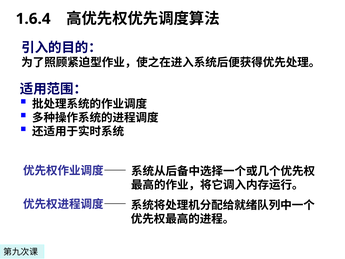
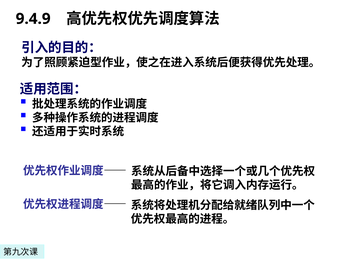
1.6.4: 1.6.4 -> 9.4.9
